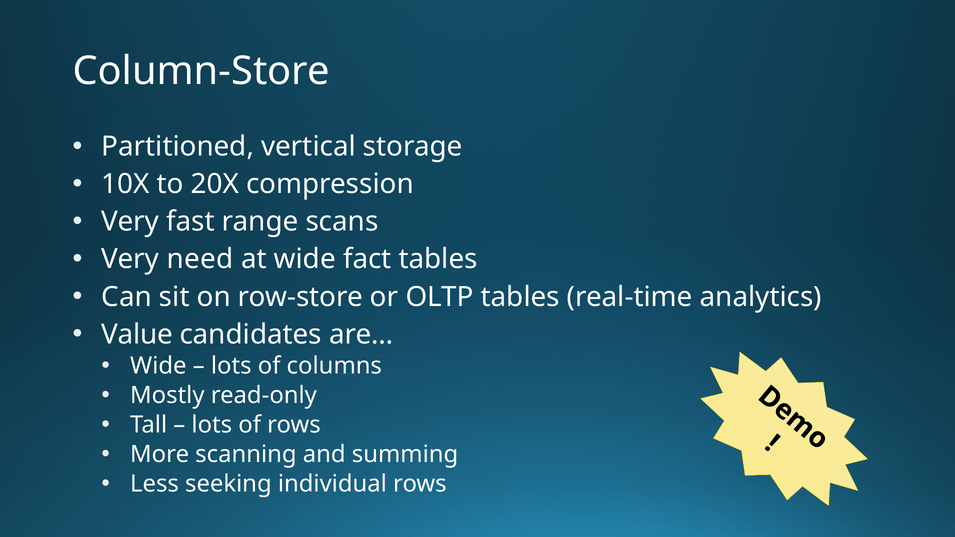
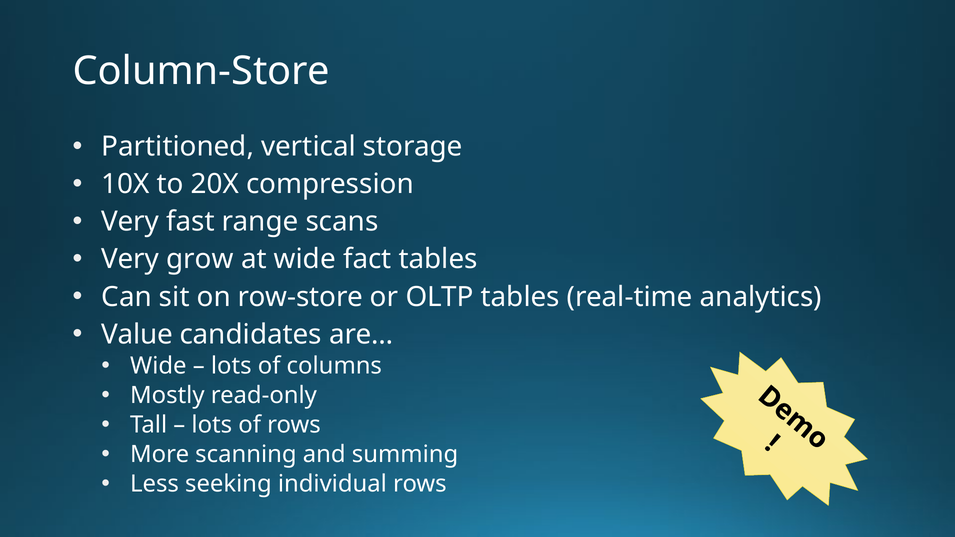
need: need -> grow
